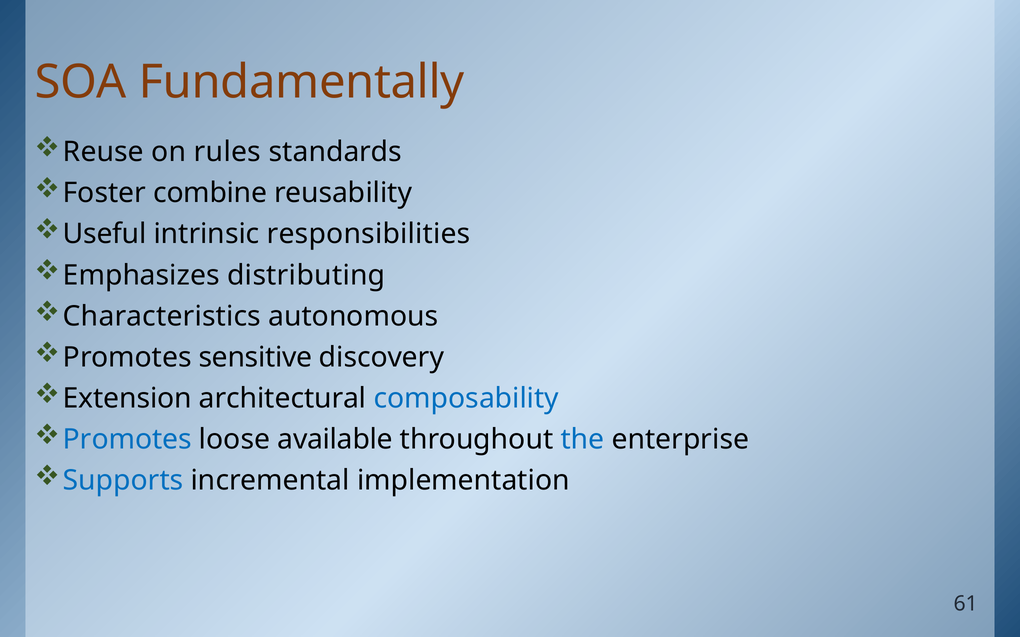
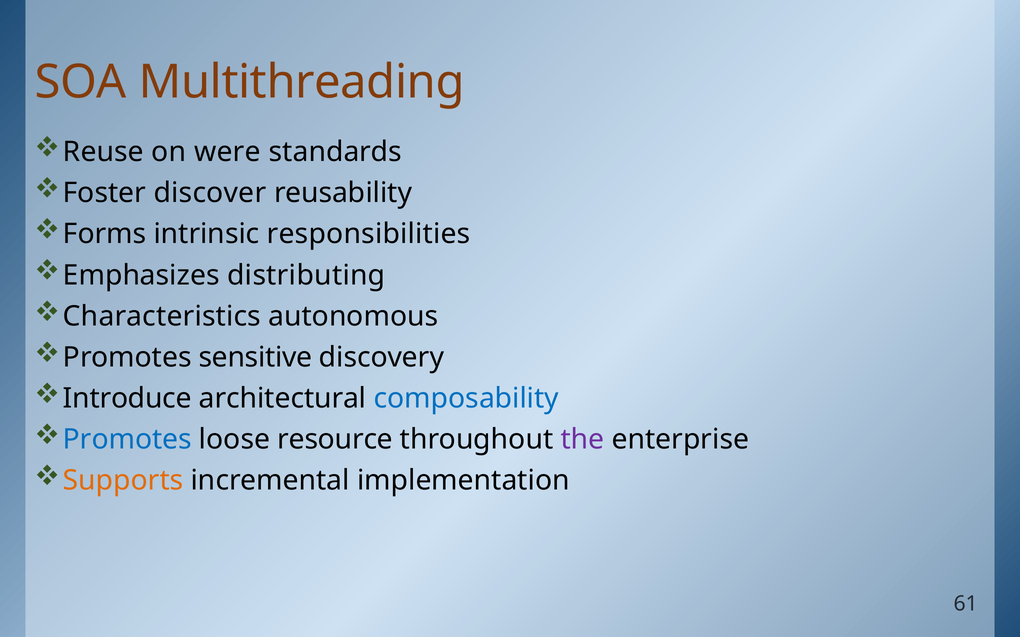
Fundamentally: Fundamentally -> Multithreading
rules: rules -> were
combine: combine -> discover
Useful: Useful -> Forms
Extension: Extension -> Introduce
available: available -> resource
the colour: blue -> purple
Supports colour: blue -> orange
